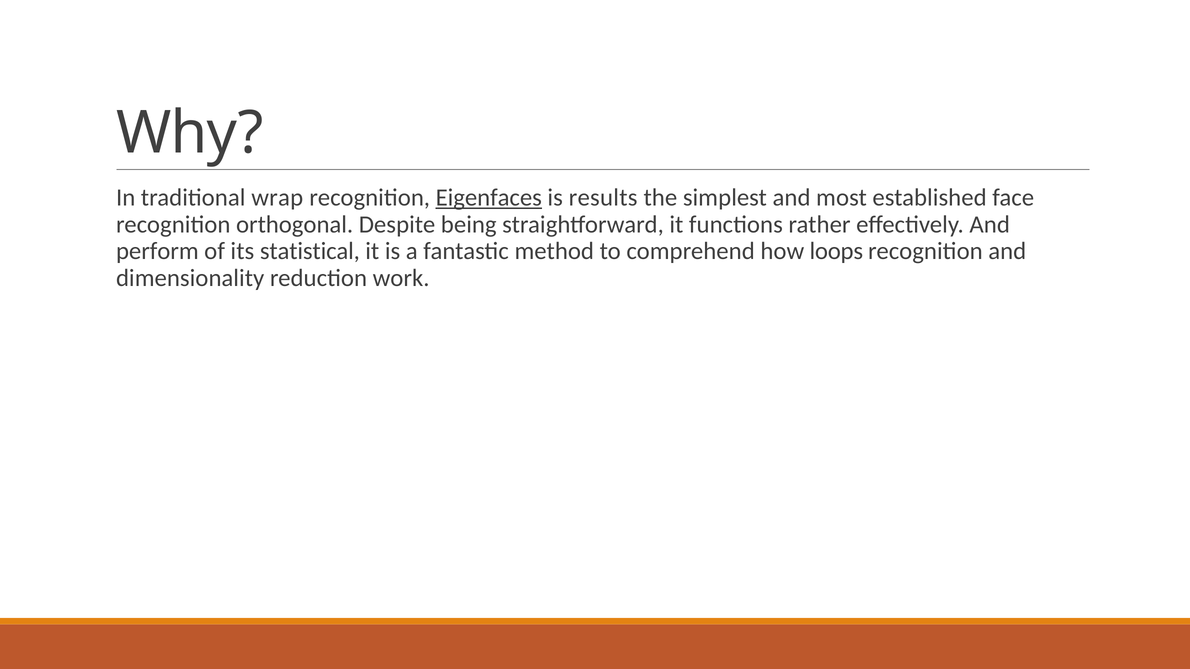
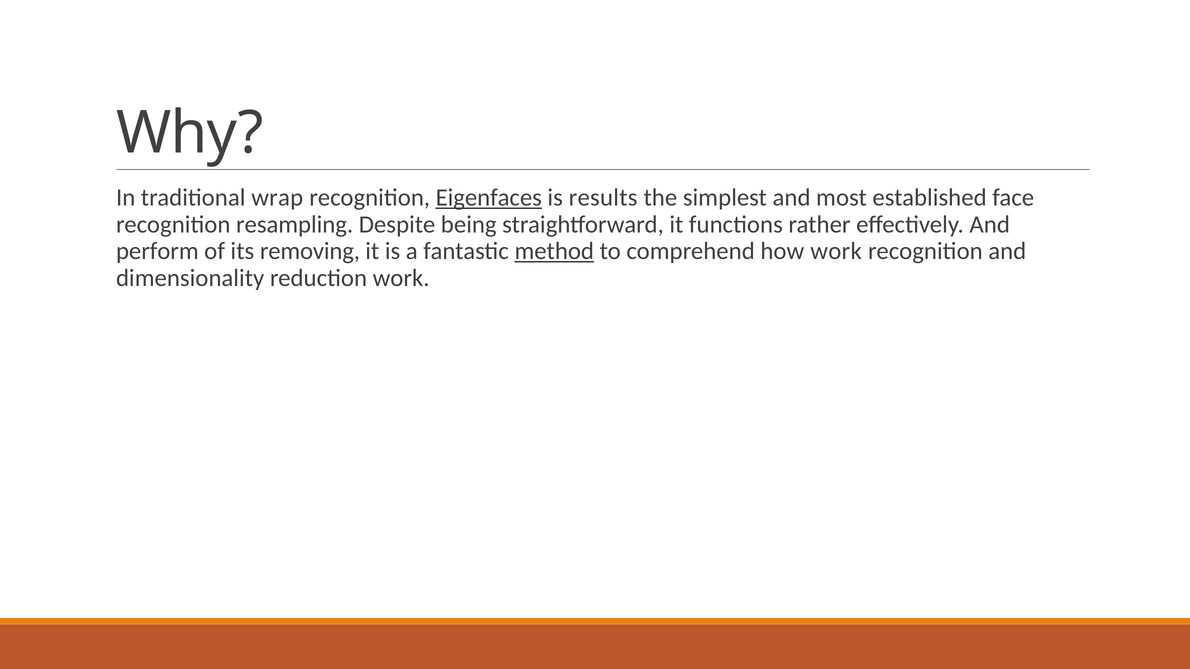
orthogonal: orthogonal -> resampling
statistical: statistical -> removing
method underline: none -> present
how loops: loops -> work
